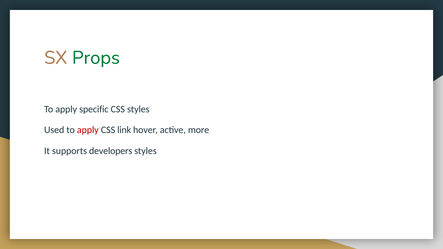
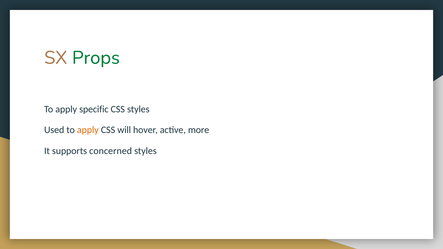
apply at (88, 130) colour: red -> orange
link: link -> will
developers: developers -> concerned
